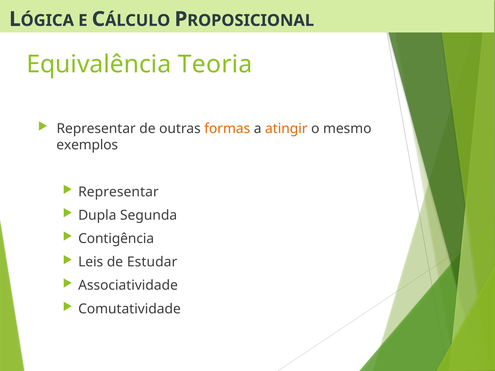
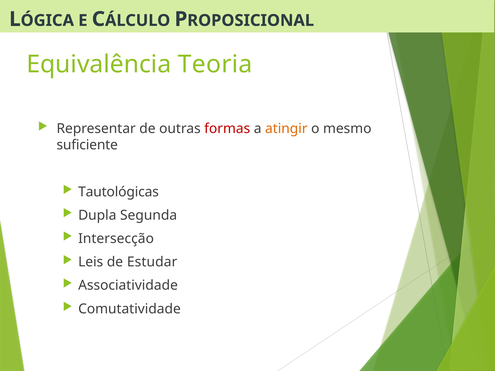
formas colour: orange -> red
exemplos: exemplos -> suficiente
Representar at (118, 192): Representar -> Tautológicas
Contigência: Contigência -> Intersecção
